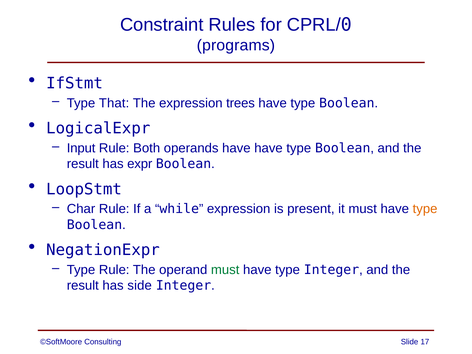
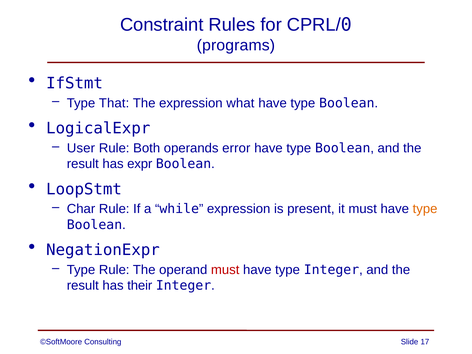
trees: trees -> what
Input: Input -> User
operands have: have -> error
must at (225, 270) colour: green -> red
side: side -> their
